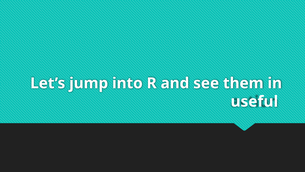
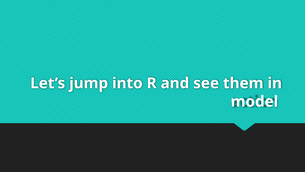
useful: useful -> model
